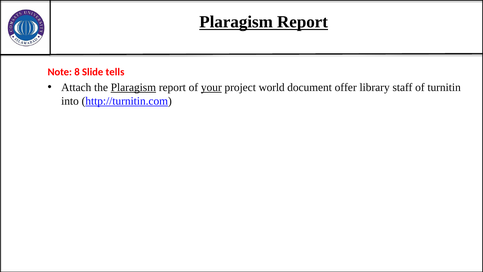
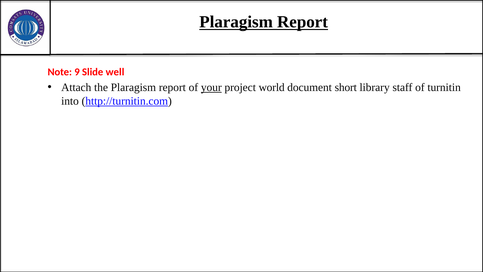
8: 8 -> 9
tells: tells -> well
Plaragism at (133, 87) underline: present -> none
offer: offer -> short
